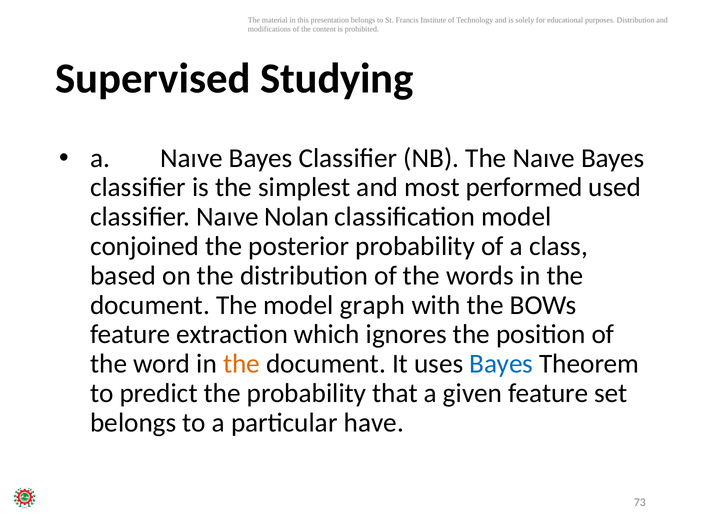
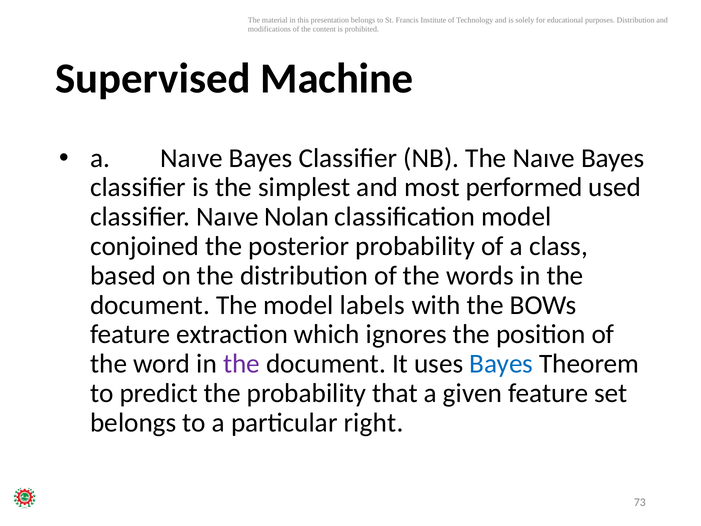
Studying: Studying -> Machine
graph: graph -> labels
the at (242, 364) colour: orange -> purple
have: have -> right
